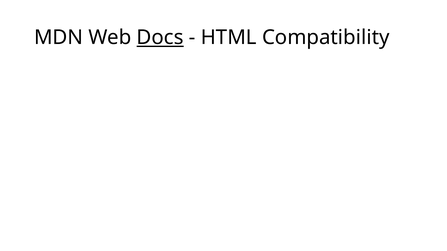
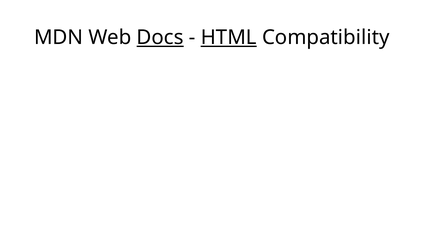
HTML underline: none -> present
